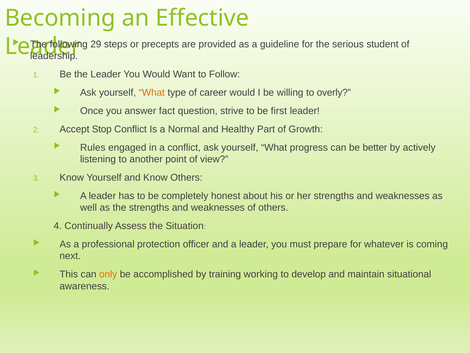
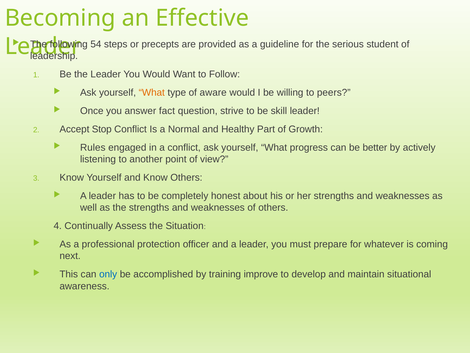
29: 29 -> 54
career: career -> aware
overly: overly -> peers
first: first -> skill
only colour: orange -> blue
working: working -> improve
